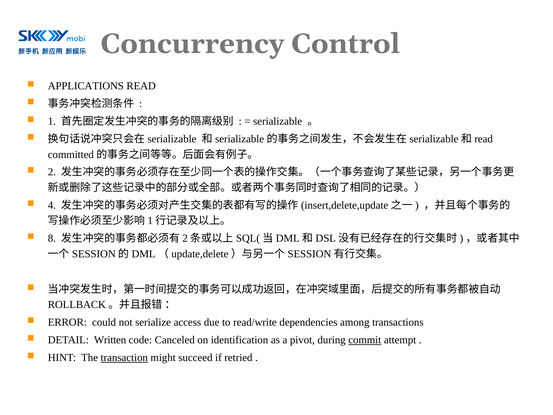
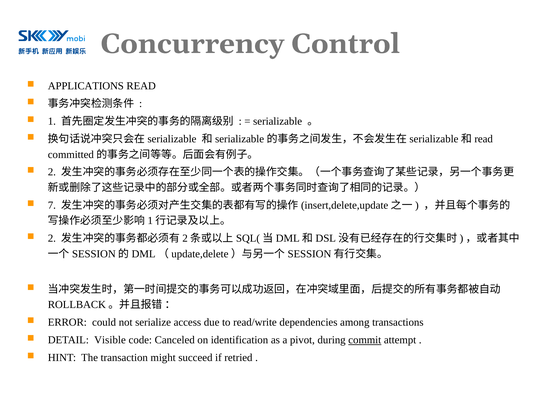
4: 4 -> 7
8 at (52, 238): 8 -> 2
Written: Written -> Visible
transaction underline: present -> none
